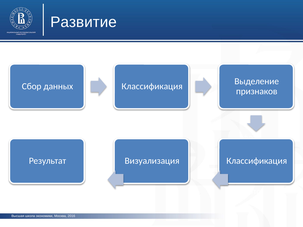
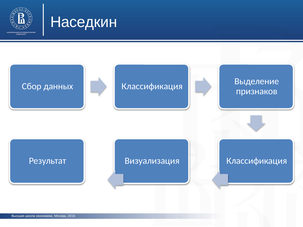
Развитие: Развитие -> Наседкин
